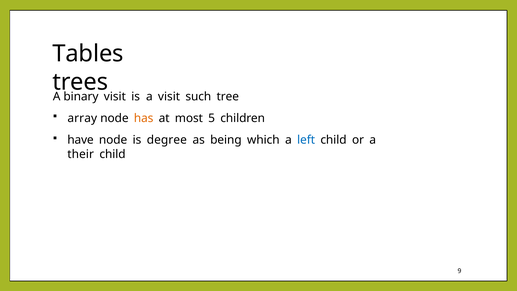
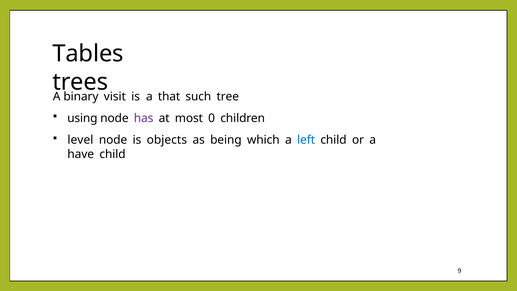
a visit: visit -> that
array: array -> using
has colour: orange -> purple
5: 5 -> 0
have: have -> level
degree: degree -> objects
their: their -> have
